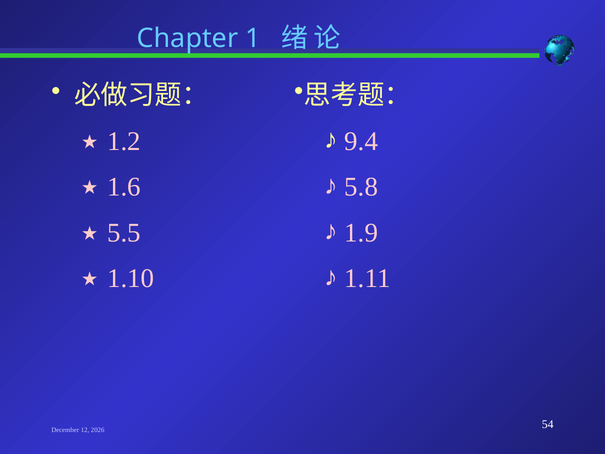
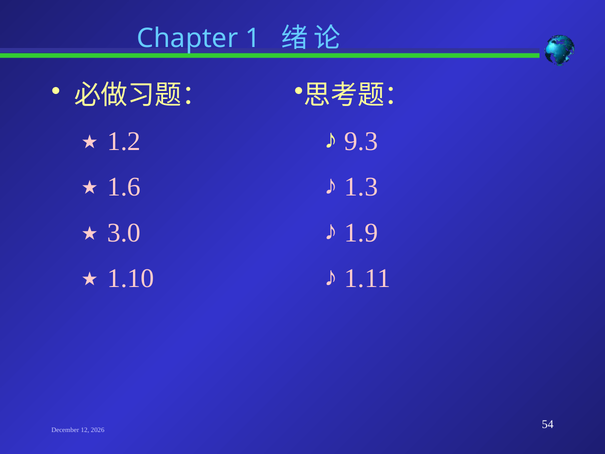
9.4: 9.4 -> 9.3
5.8: 5.8 -> 1.3
5.5: 5.5 -> 3.0
